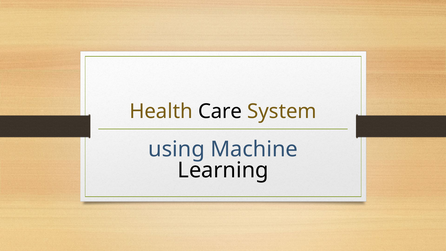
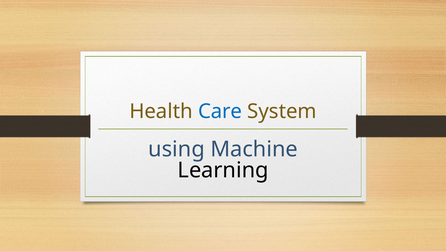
Care colour: black -> blue
